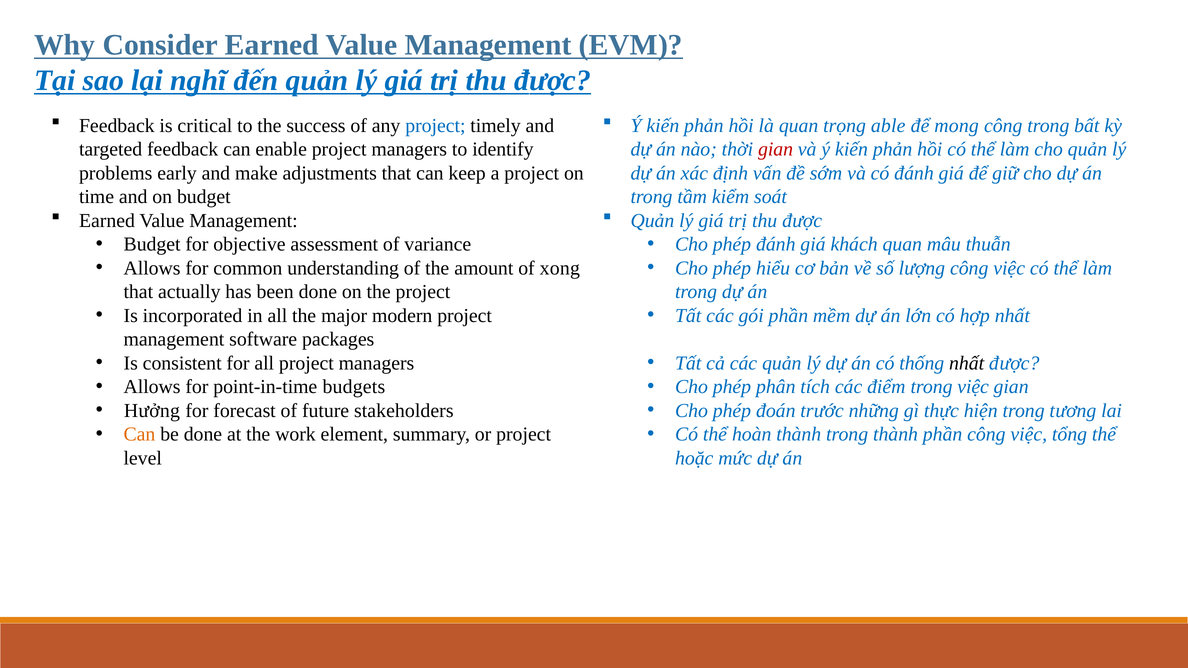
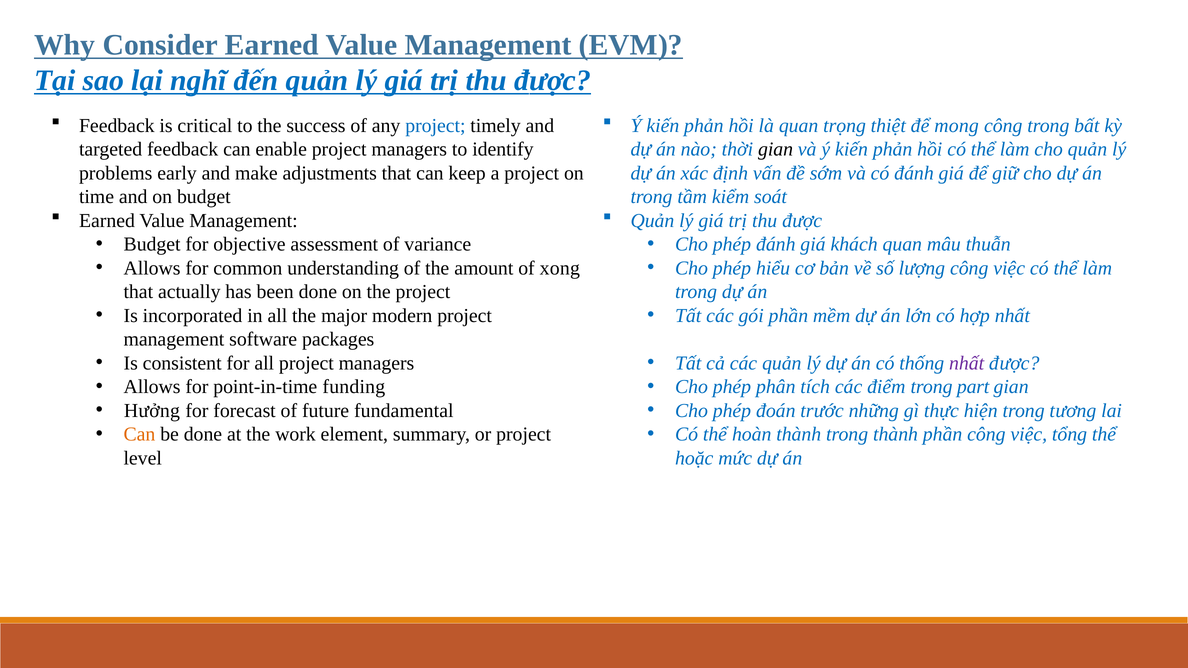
able: able -> thiệt
gian at (776, 149) colour: red -> black
nhất at (967, 363) colour: black -> purple
budgets: budgets -> funding
trong việc: việc -> part
stakeholders: stakeholders -> fundamental
